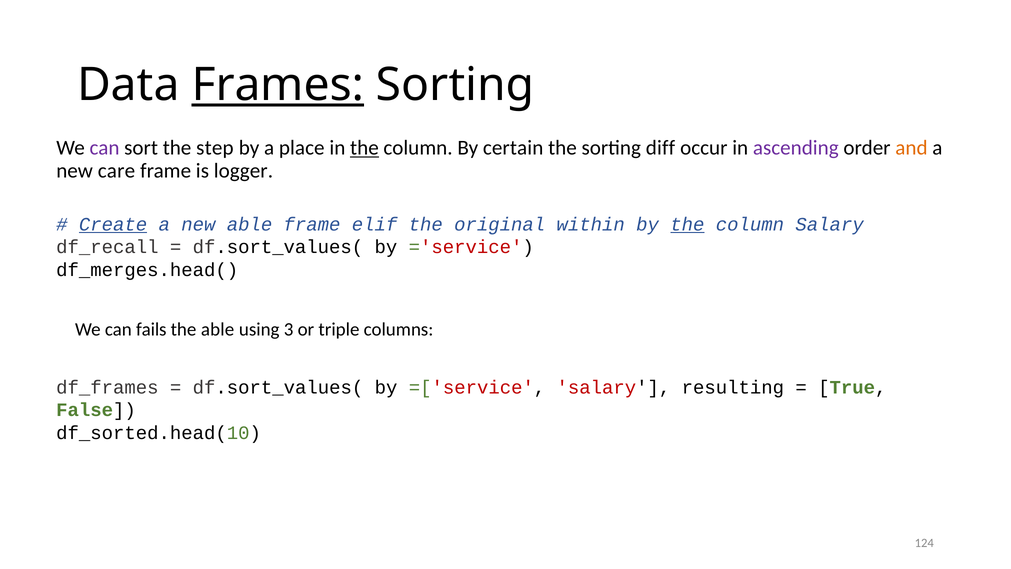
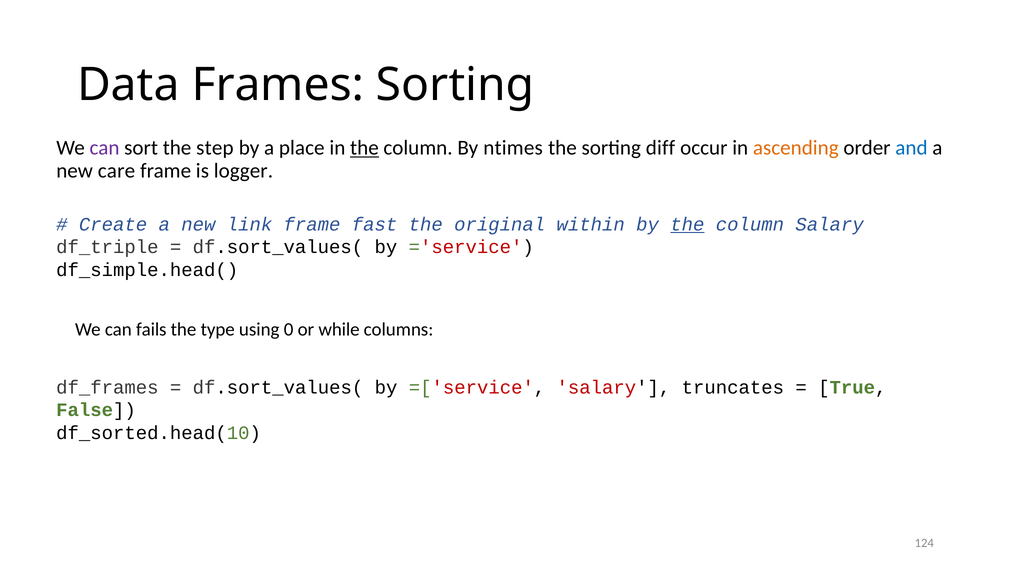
Frames underline: present -> none
certain: certain -> ntimes
ascending colour: purple -> orange
and colour: orange -> blue
Create underline: present -> none
new able: able -> link
elif: elif -> fast
df_recall: df_recall -> df_triple
df_merges.head(: df_merges.head( -> df_simple.head(
the able: able -> type
3: 3 -> 0
triple: triple -> while
resulting: resulting -> truncates
